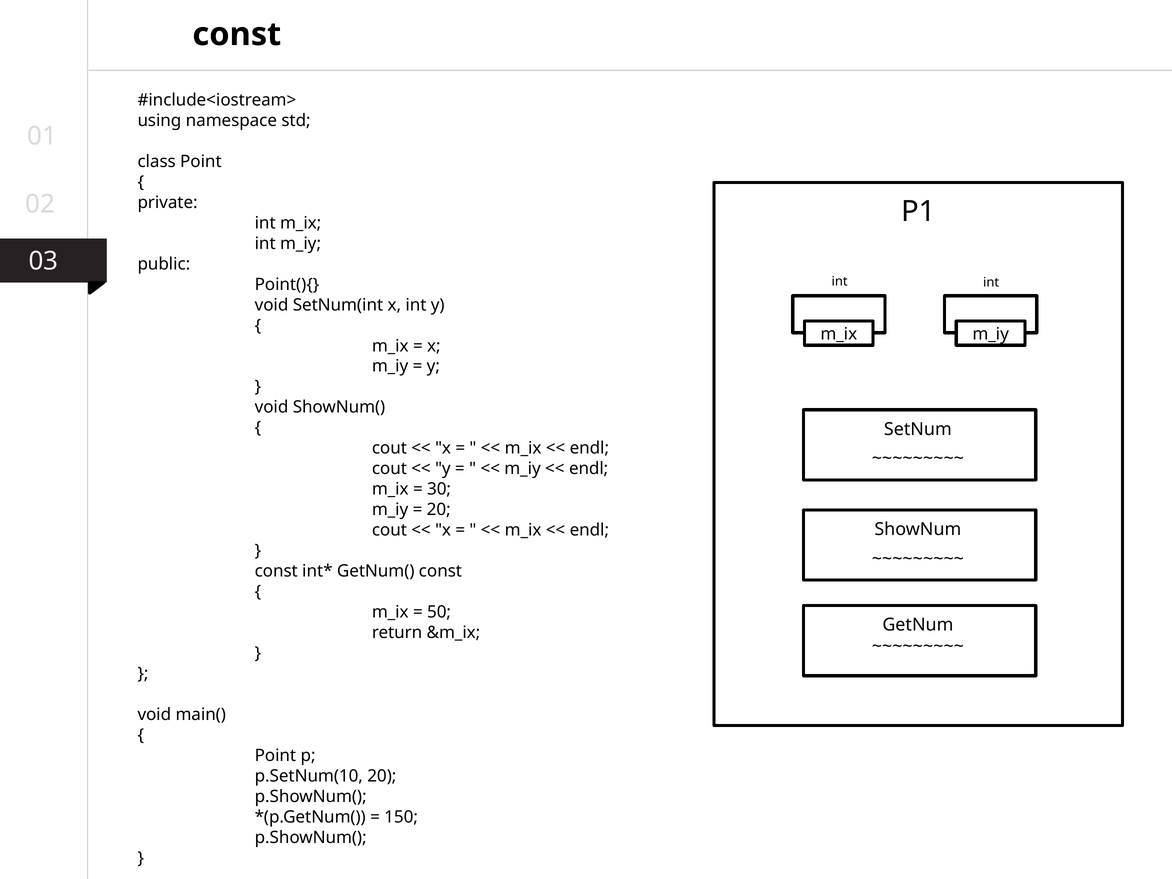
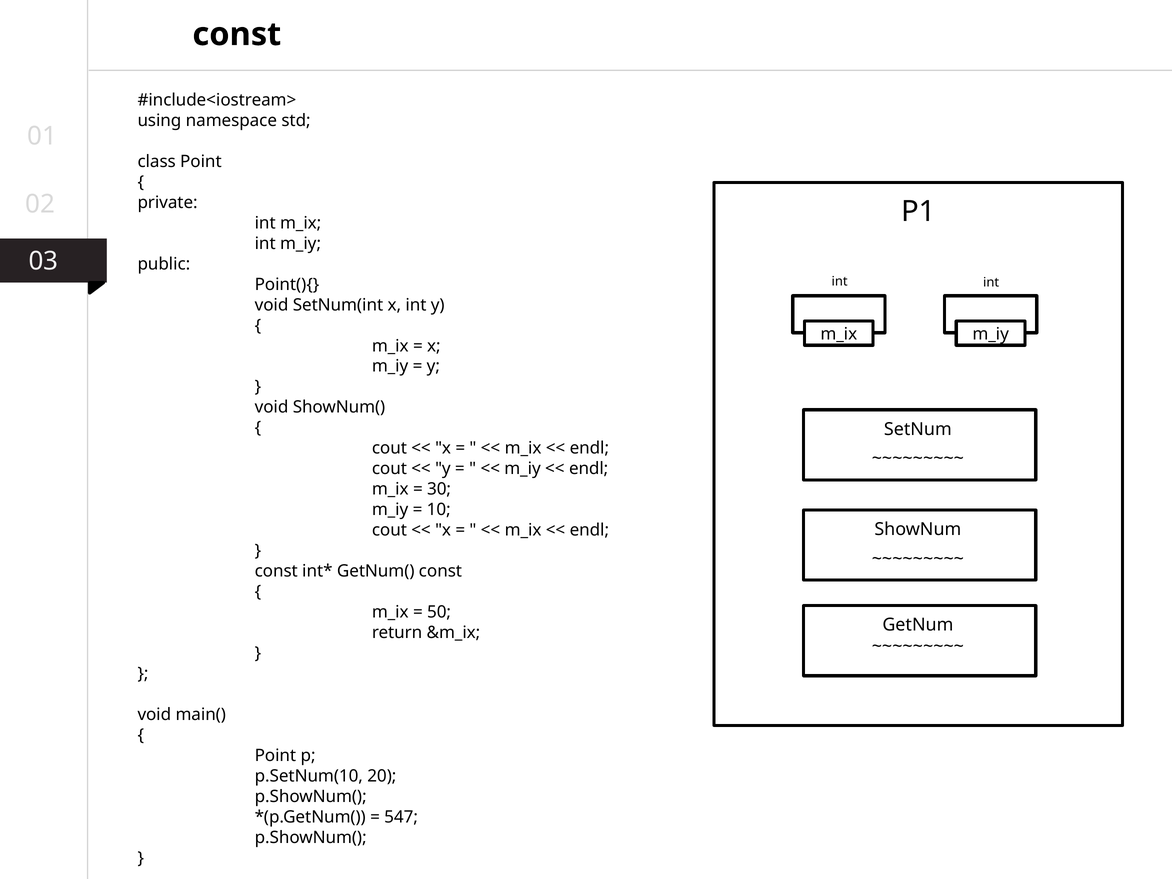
20 at (439, 510): 20 -> 10
150: 150 -> 547
